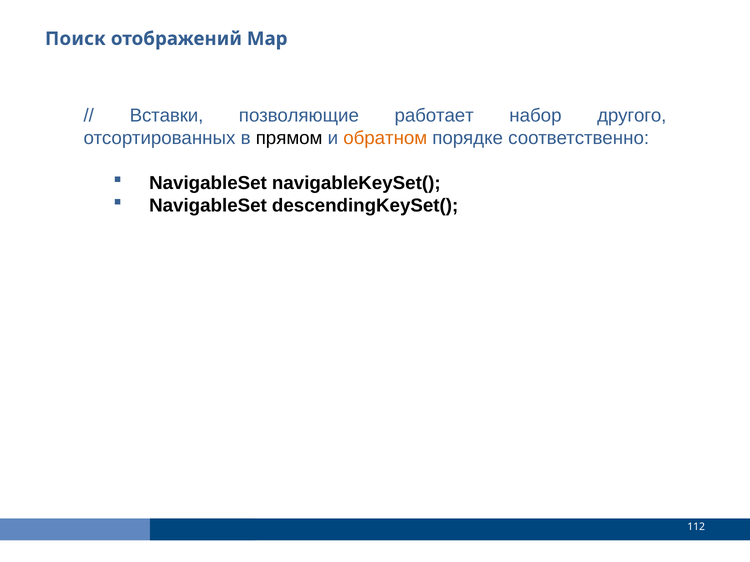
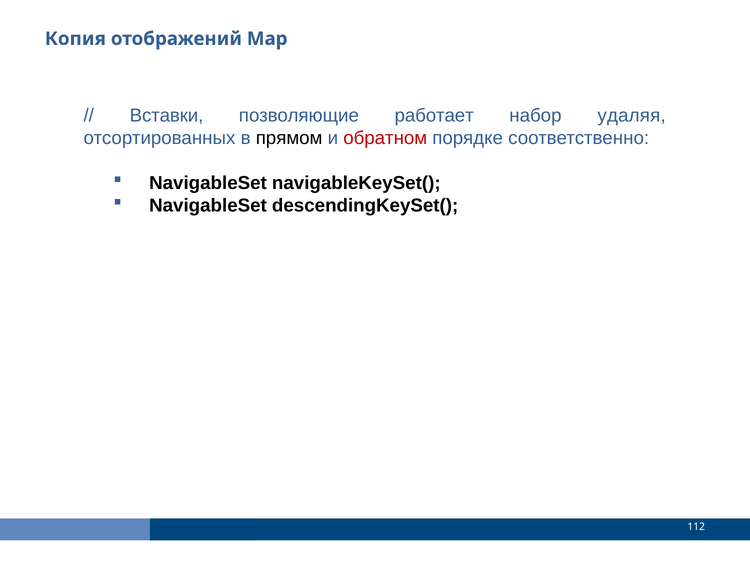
Поиск: Поиск -> Копия
другого: другого -> удаляя
обратном colour: orange -> red
